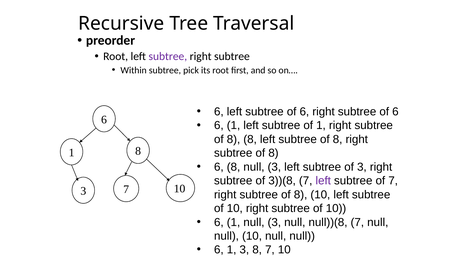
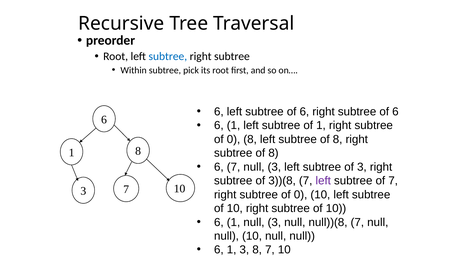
subtree at (168, 56) colour: purple -> blue
8 at (233, 139): 8 -> 0
6 8: 8 -> 7
8 at (301, 194): 8 -> 0
